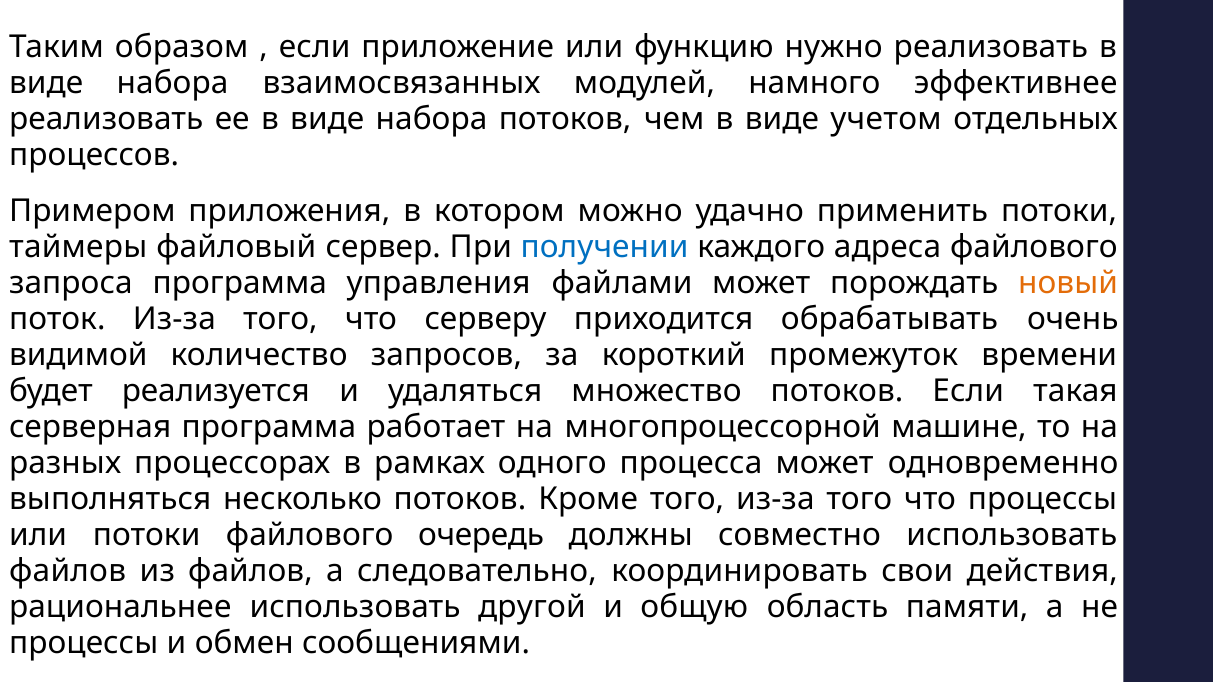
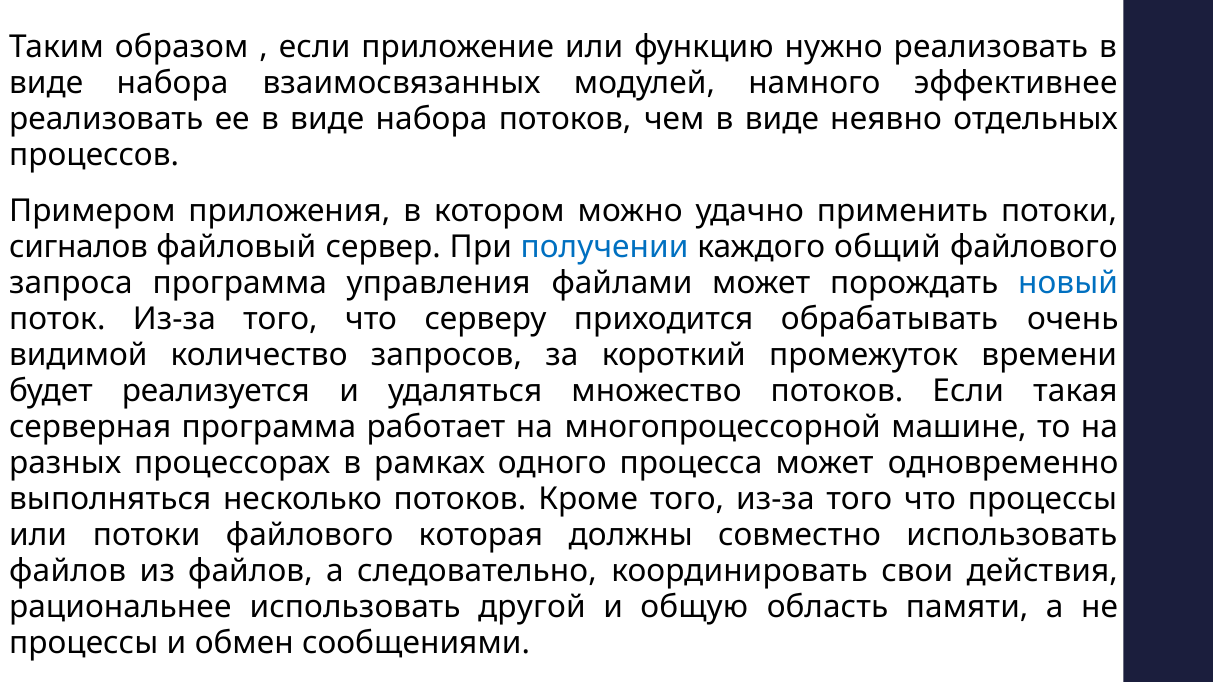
учетом: учетом -> неявно
таймеры: таймеры -> сигналов
адреса: адреса -> общий
новый colour: orange -> blue
очередь: очередь -> которая
